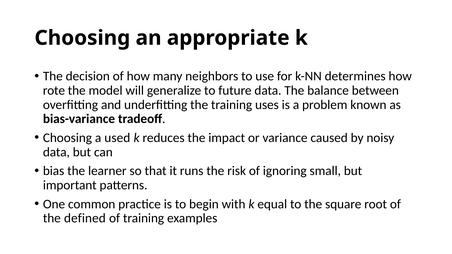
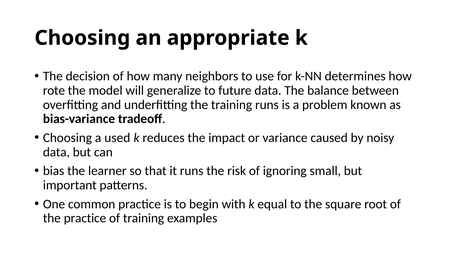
training uses: uses -> runs
the defined: defined -> practice
